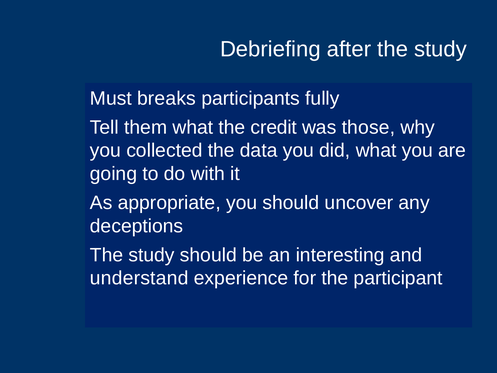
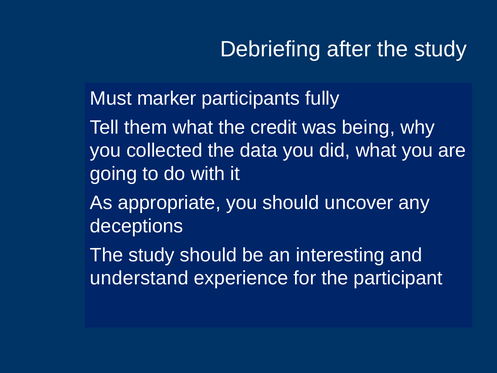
breaks: breaks -> marker
those: those -> being
